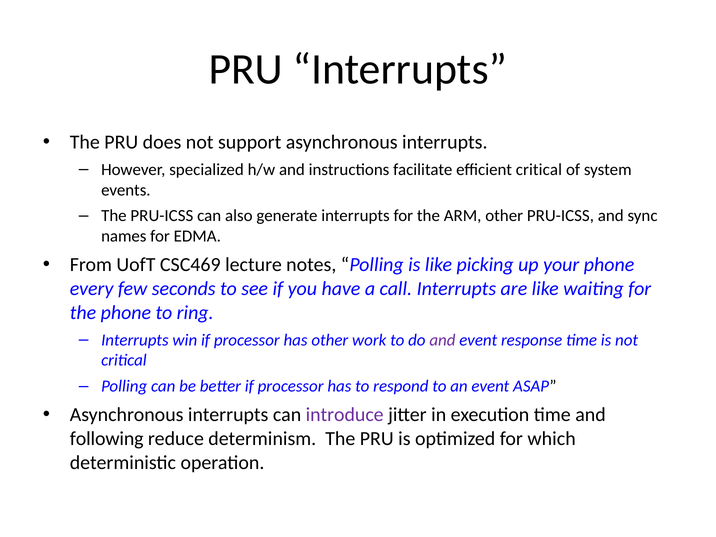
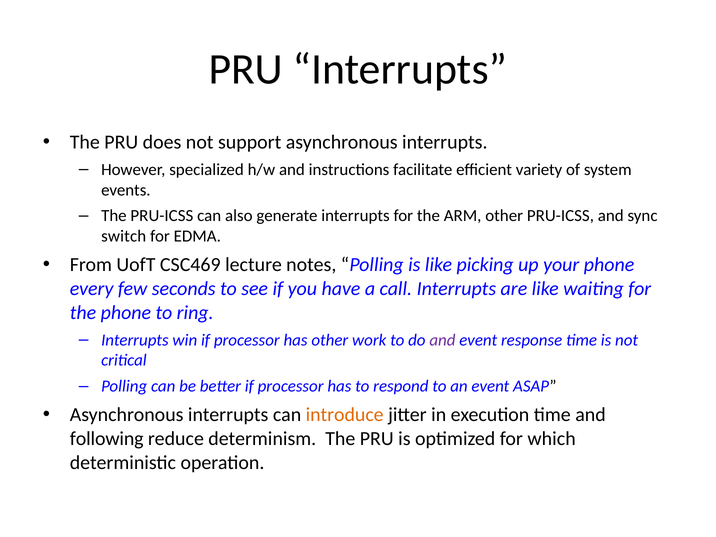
efficient critical: critical -> variety
names: names -> switch
introduce colour: purple -> orange
